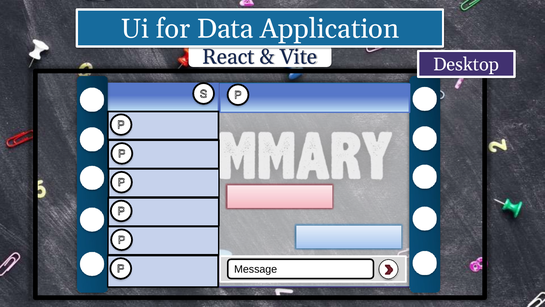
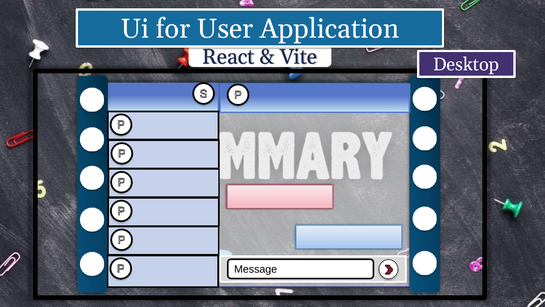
Data: Data -> User
